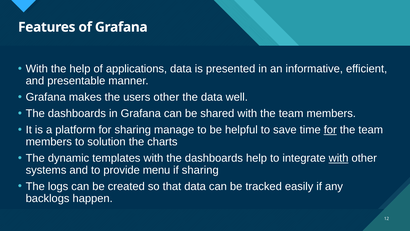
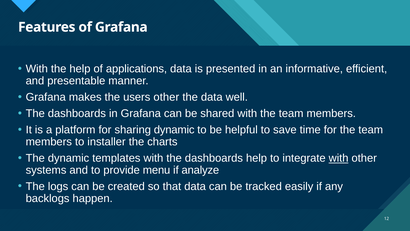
sharing manage: manage -> dynamic
for at (330, 130) underline: present -> none
solution: solution -> installer
if sharing: sharing -> analyze
